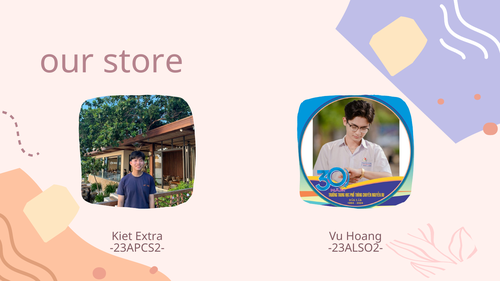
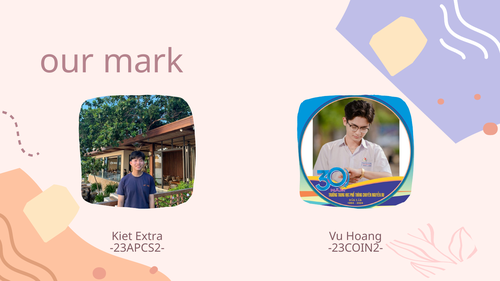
store: store -> mark
-23ALSO2-: -23ALSO2- -> -23COIN2-
